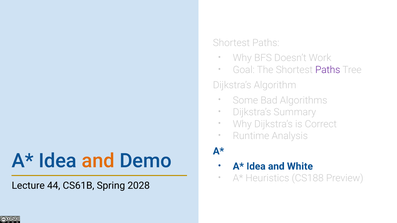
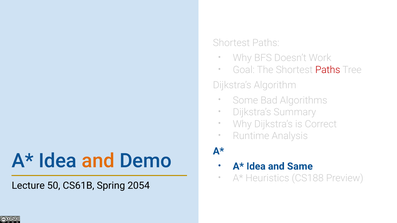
Paths at (328, 70) colour: purple -> red
White: White -> Same
44: 44 -> 50
2028: 2028 -> 2054
